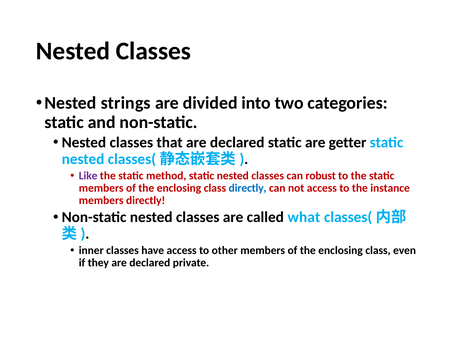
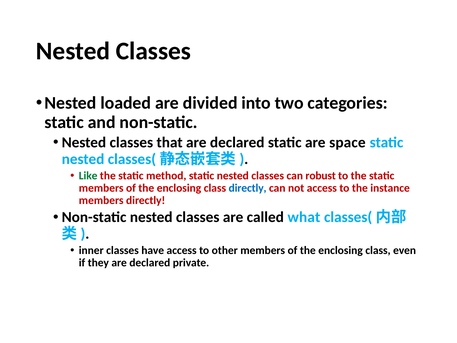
strings: strings -> loaded
getter: getter -> space
Like colour: purple -> green
